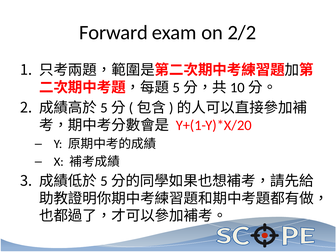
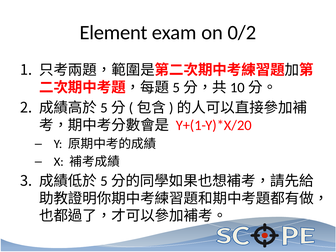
Forward: Forward -> Element
2/2: 2/2 -> 0/2
